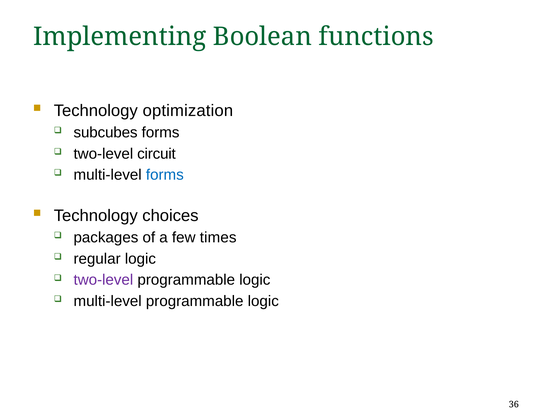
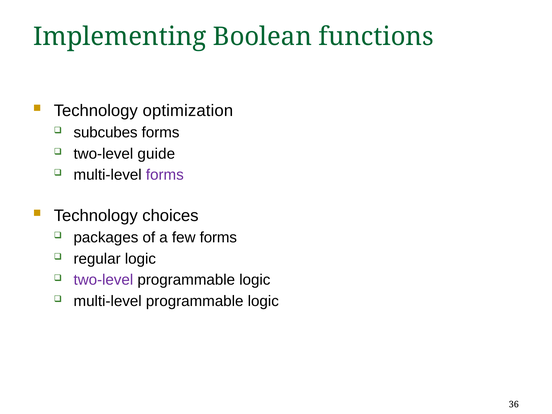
circuit: circuit -> guide
forms at (165, 175) colour: blue -> purple
few times: times -> forms
